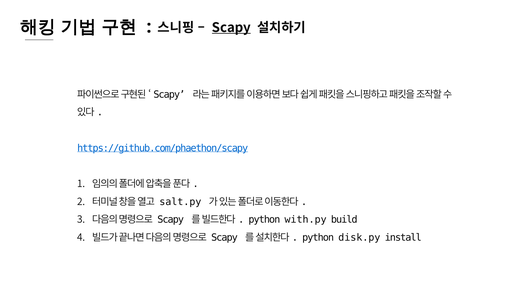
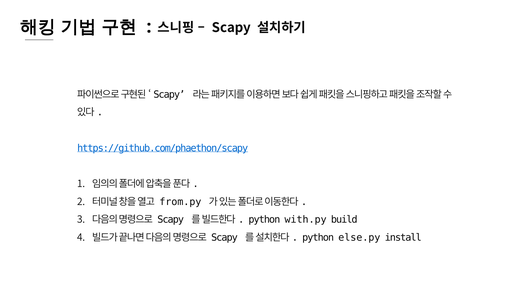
Scapy at (231, 28) underline: present -> none
salt.py: salt.py -> from.py
disk.py: disk.py -> else.py
